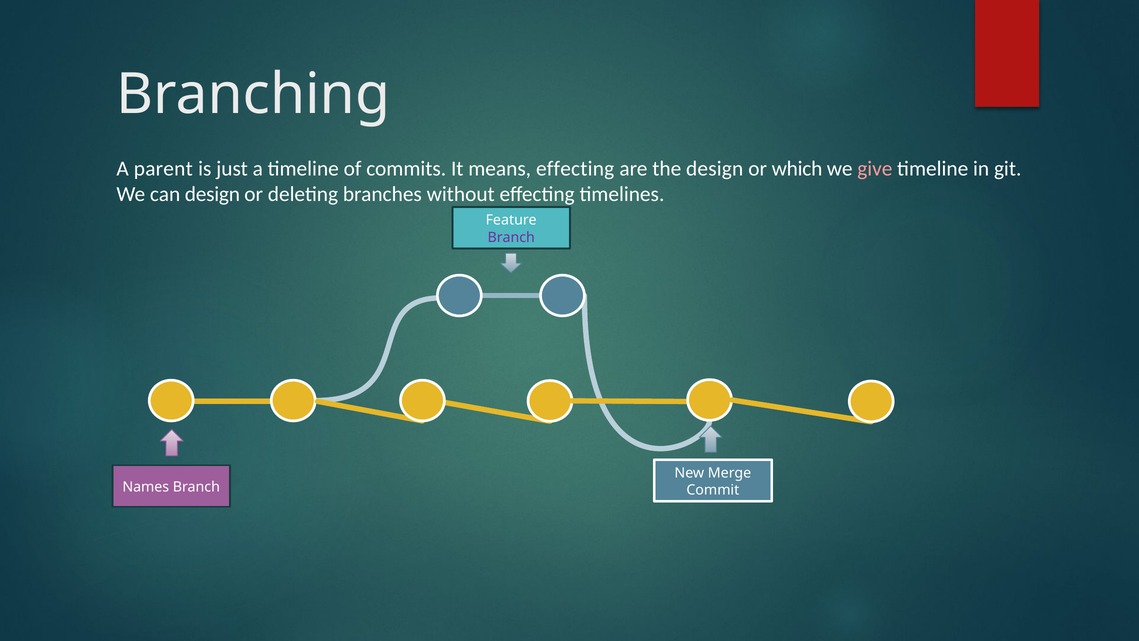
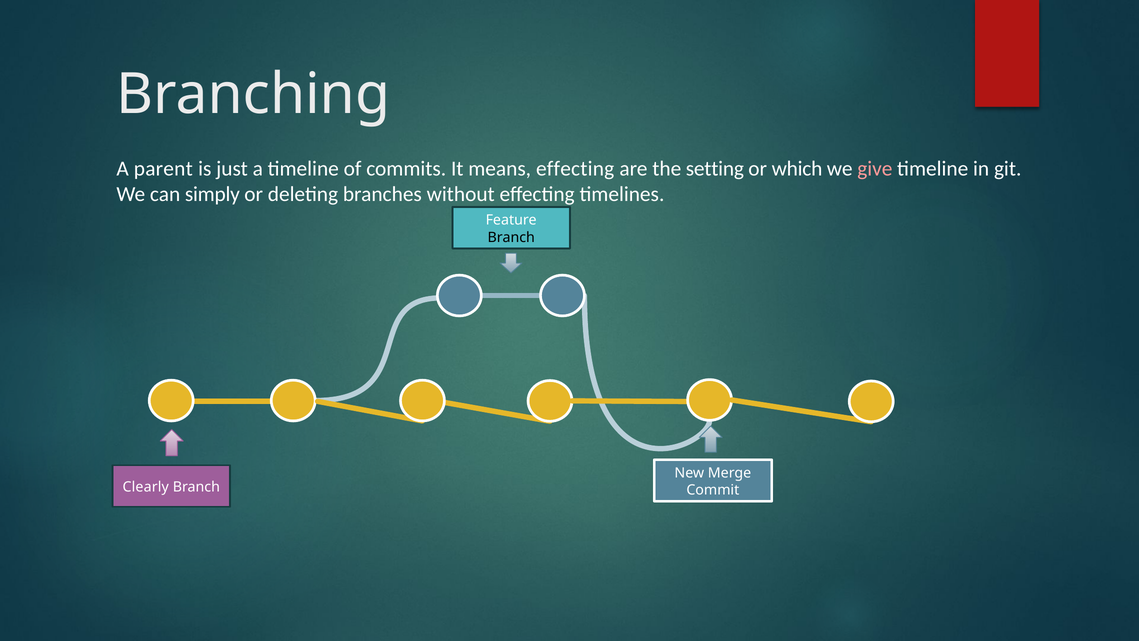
the design: design -> setting
can design: design -> simply
Branch at (511, 237) colour: purple -> black
Names: Names -> Clearly
